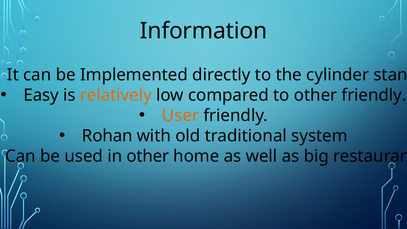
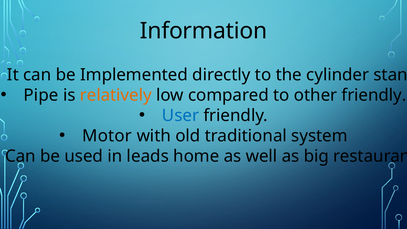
Easy: Easy -> Pipe
User colour: orange -> blue
Rohan: Rohan -> Motor
in other: other -> leads
